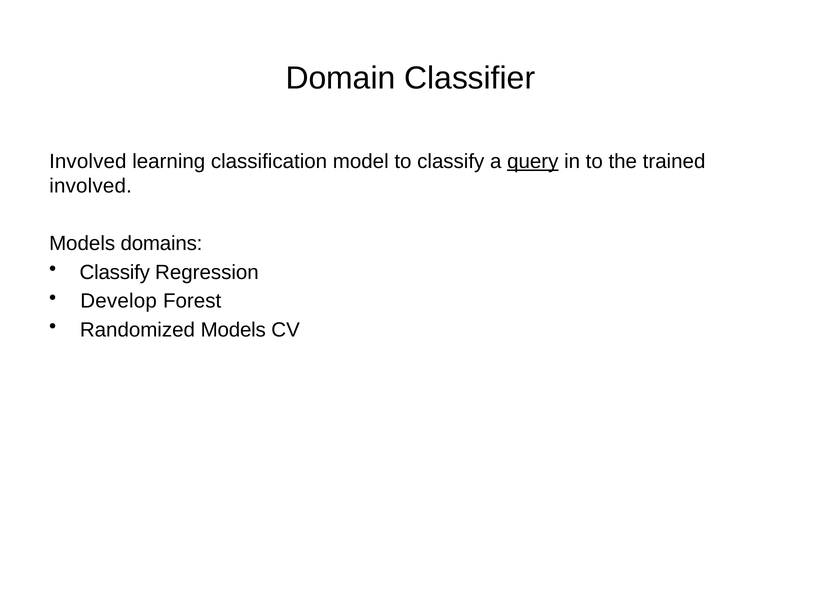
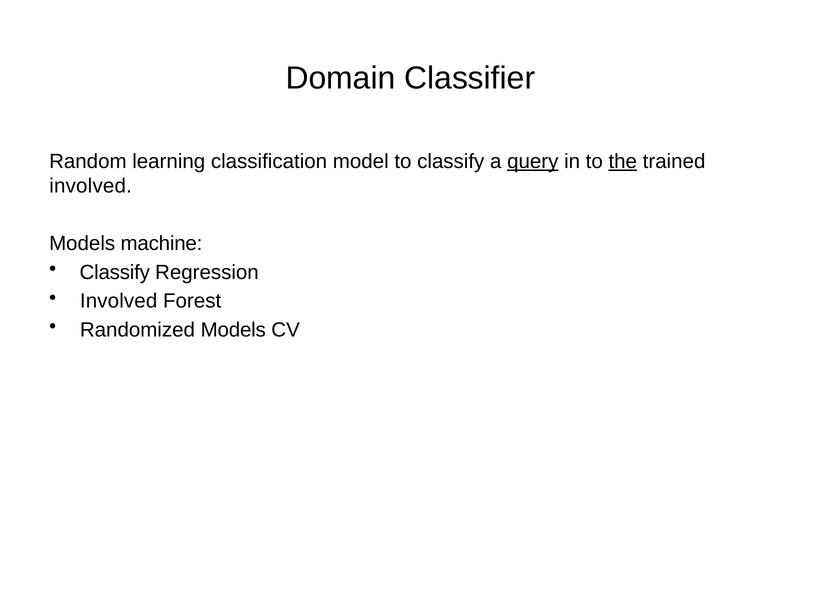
Involved at (88, 161): Involved -> Random
the underline: none -> present
domains: domains -> machine
Develop at (119, 301): Develop -> Involved
